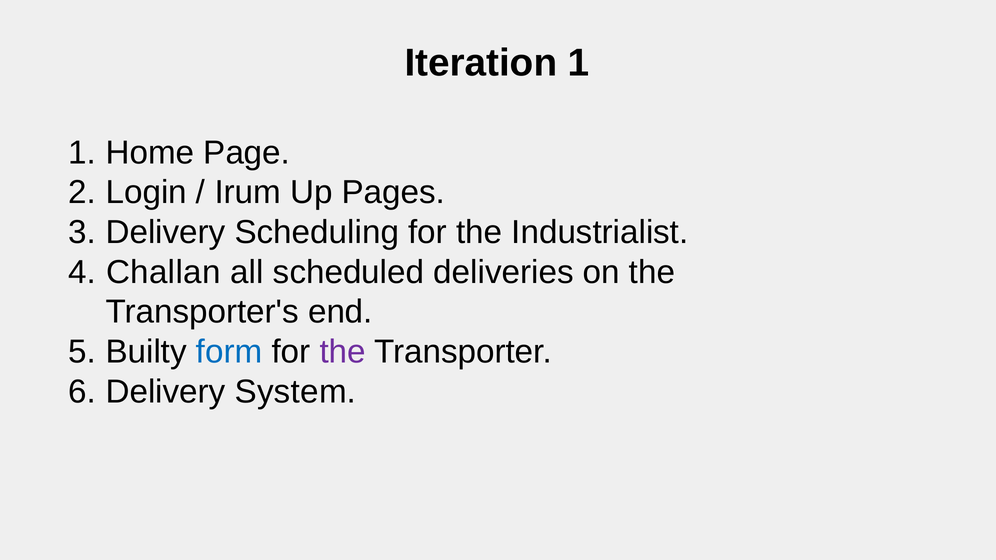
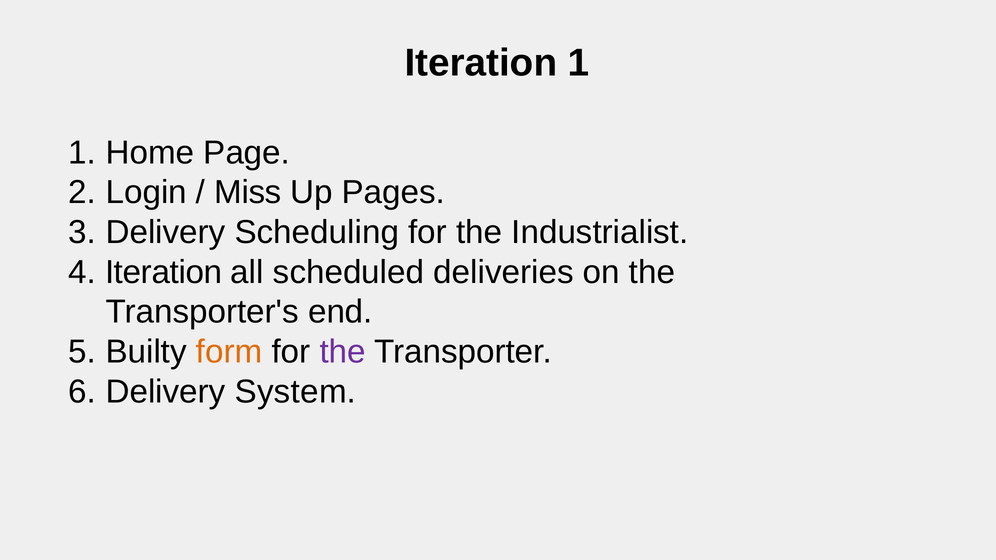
Irum: Irum -> Miss
Challan at (163, 272): Challan -> Iteration
form colour: blue -> orange
